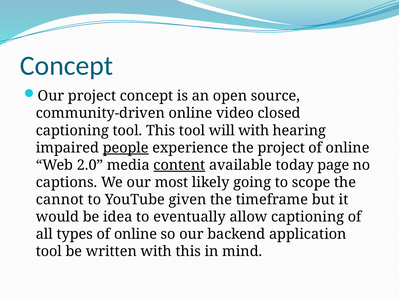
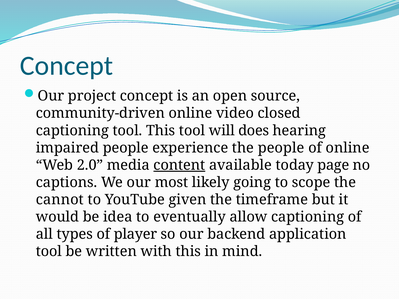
will with: with -> does
people at (126, 148) underline: present -> none
the project: project -> people
types of online: online -> player
